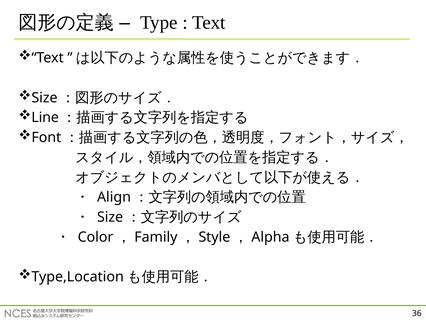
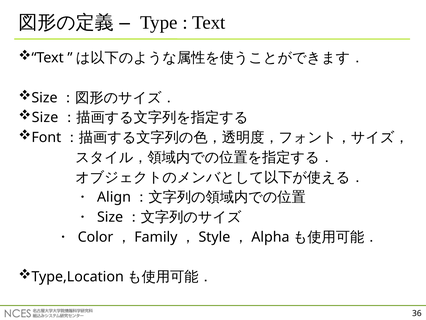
Line at (45, 117): Line -> Size
